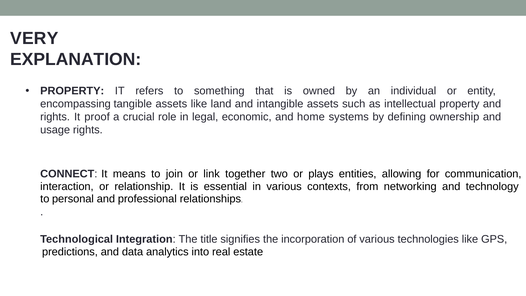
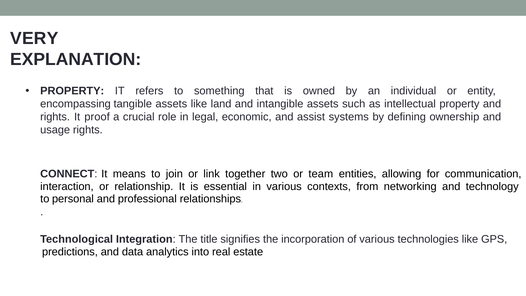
home: home -> assist
plays: plays -> team
